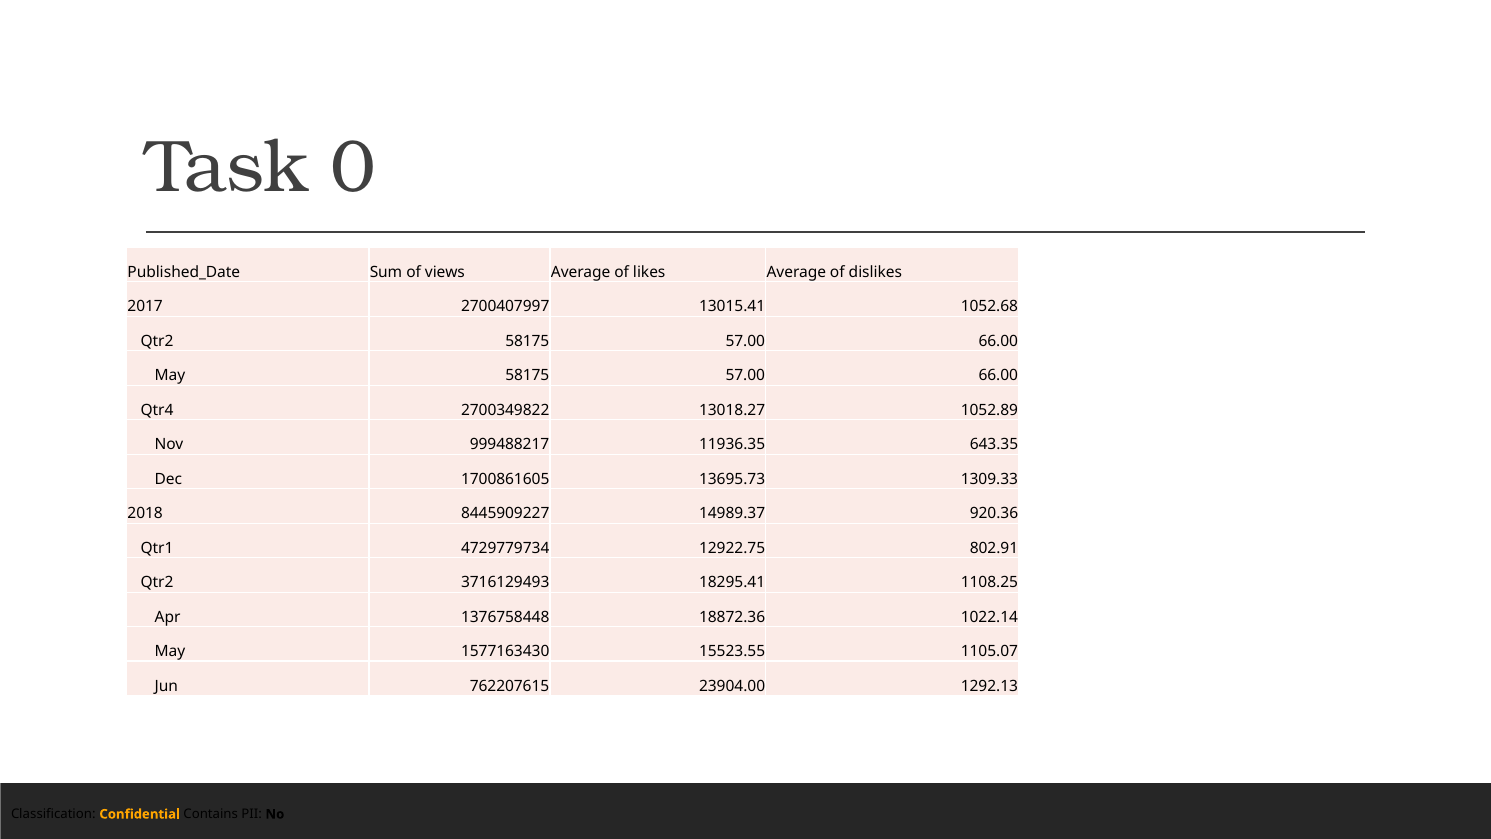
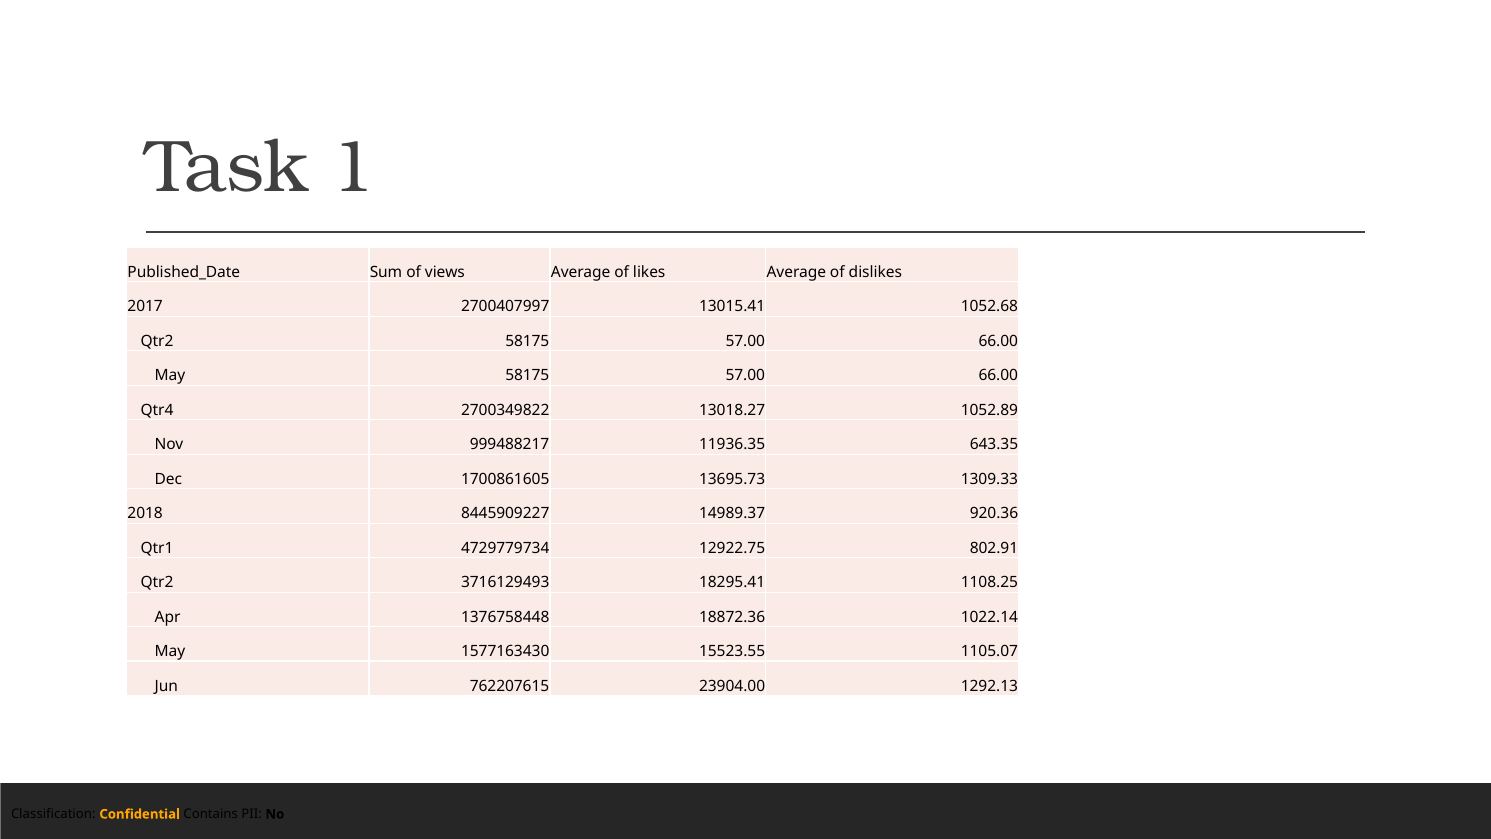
0: 0 -> 1
